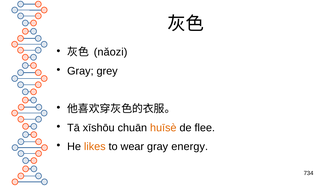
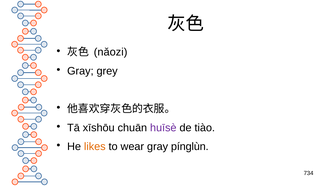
huīsè colour: orange -> purple
flee: flee -> tiào
energy: energy -> pínglùn
